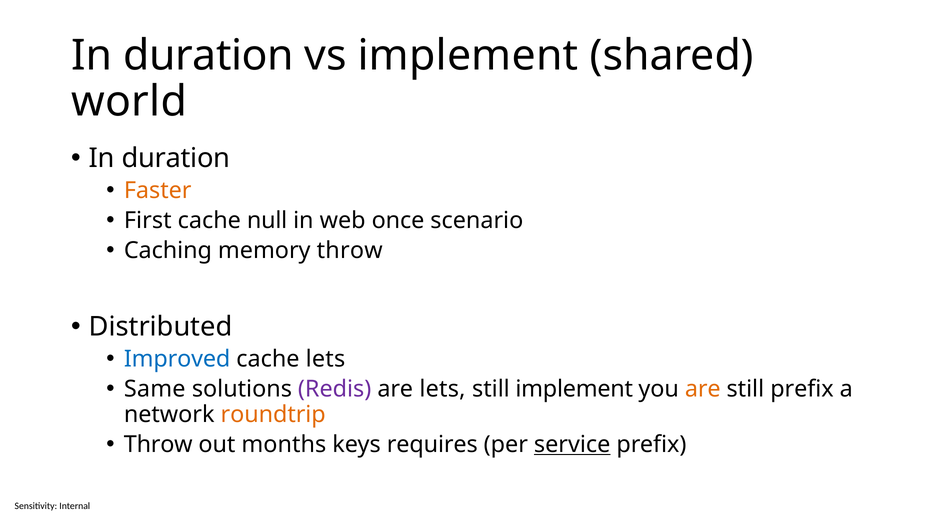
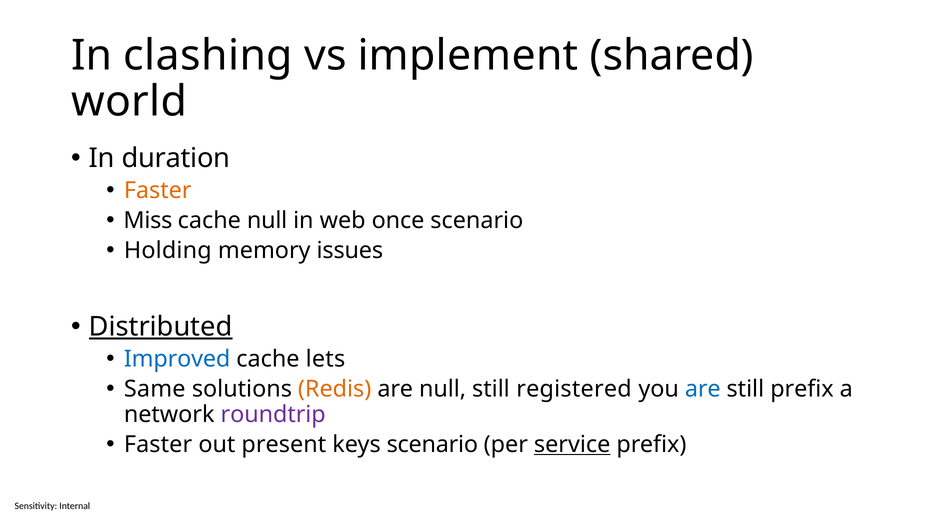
duration at (208, 55): duration -> clashing
First: First -> Miss
Caching: Caching -> Holding
memory throw: throw -> issues
Distributed underline: none -> present
Redis colour: purple -> orange
are lets: lets -> null
still implement: implement -> registered
are at (703, 389) colour: orange -> blue
roundtrip colour: orange -> purple
Throw at (158, 444): Throw -> Faster
months: months -> present
keys requires: requires -> scenario
